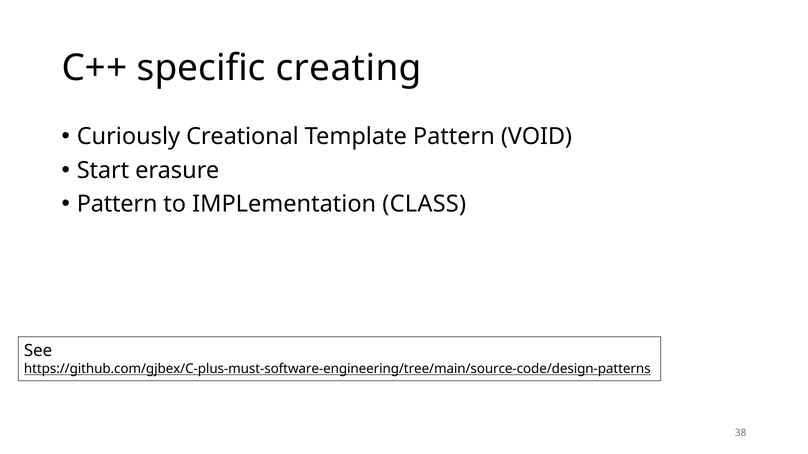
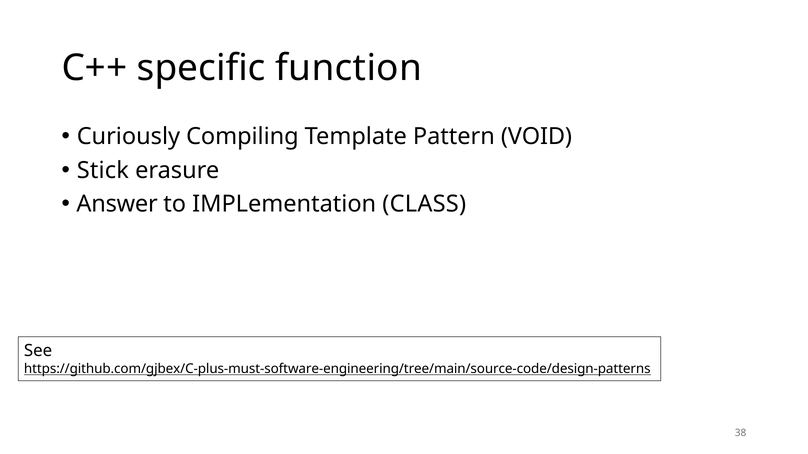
creating: creating -> function
Creational: Creational -> Compiling
Start: Start -> Stick
Pattern at (117, 204): Pattern -> Answer
